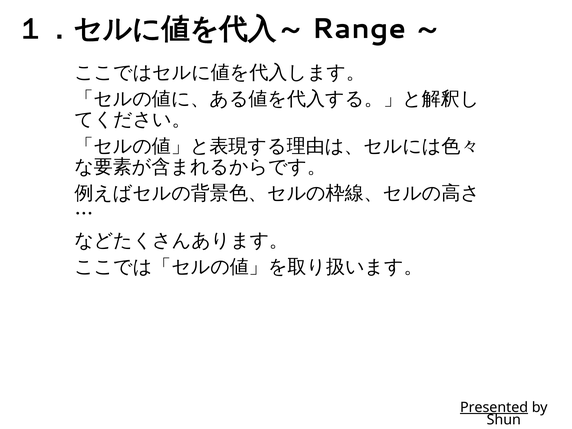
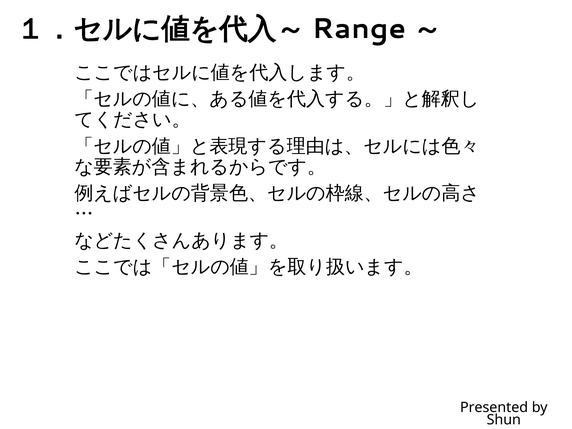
Presented underline: present -> none
